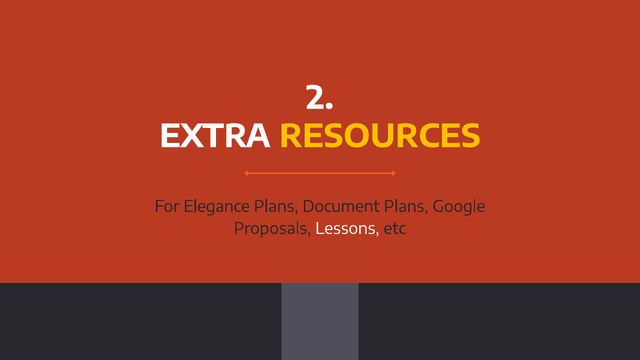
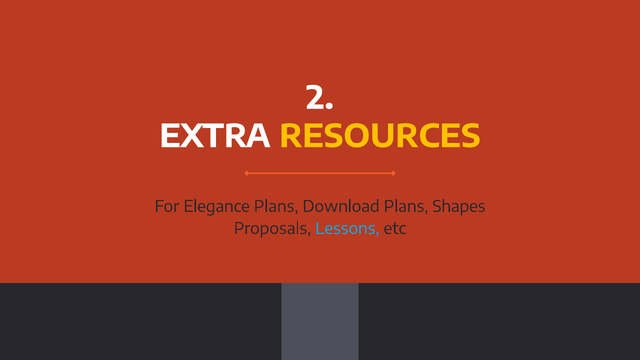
Document: Document -> Download
Google: Google -> Shapes
Lessons colour: white -> light blue
